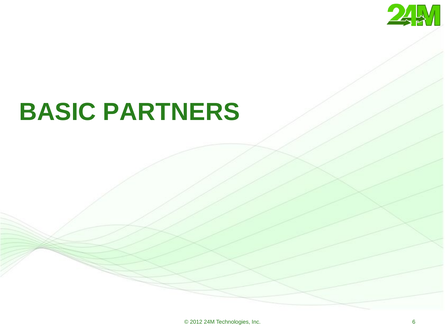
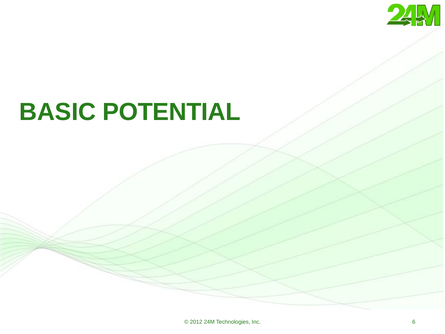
PARTNERS: PARTNERS -> POTENTIAL
